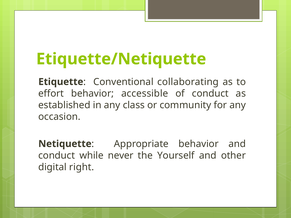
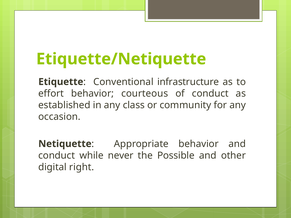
collaborating: collaborating -> infrastructure
accessible: accessible -> courteous
Yourself: Yourself -> Possible
